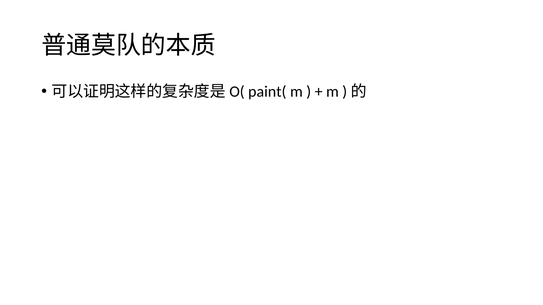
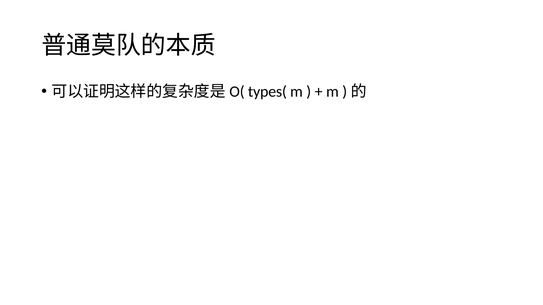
paint(: paint( -> types(
